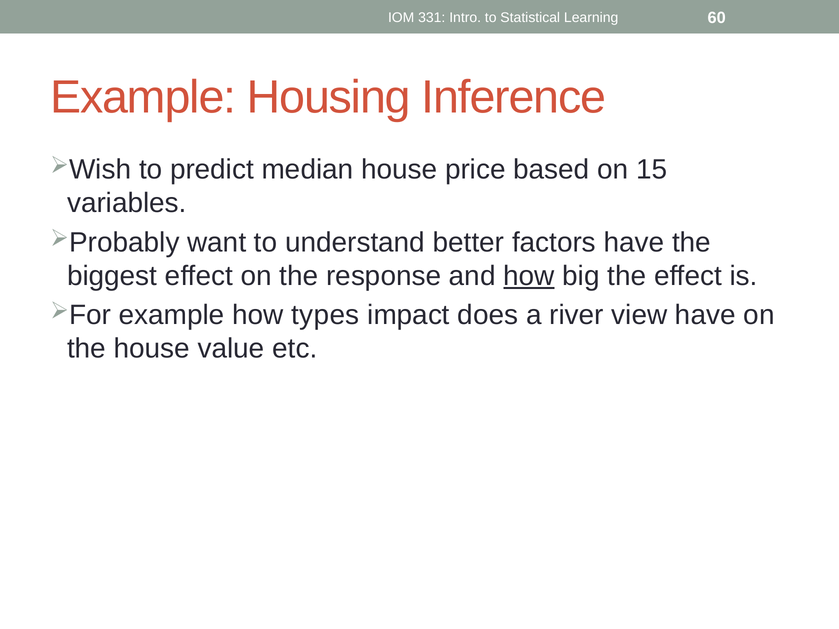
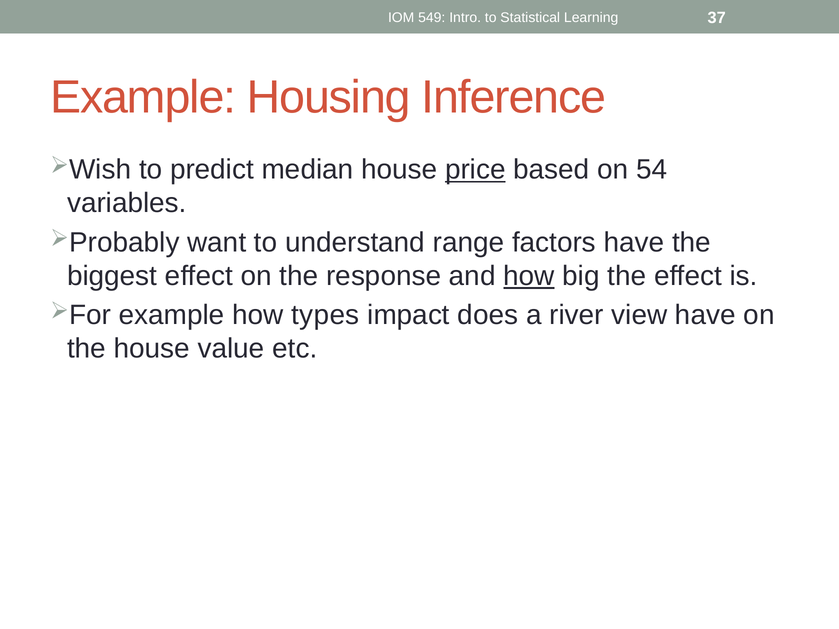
331: 331 -> 549
60: 60 -> 37
price underline: none -> present
15: 15 -> 54
better: better -> range
